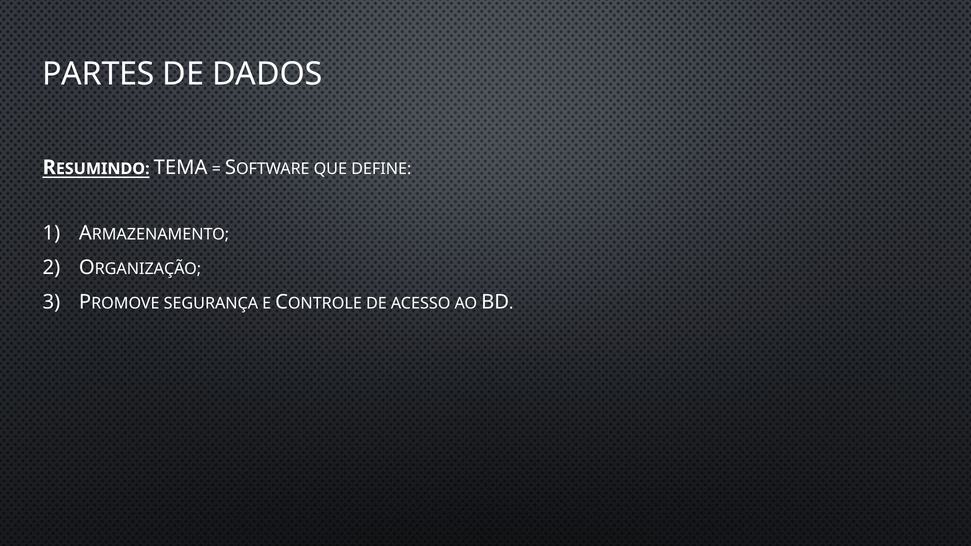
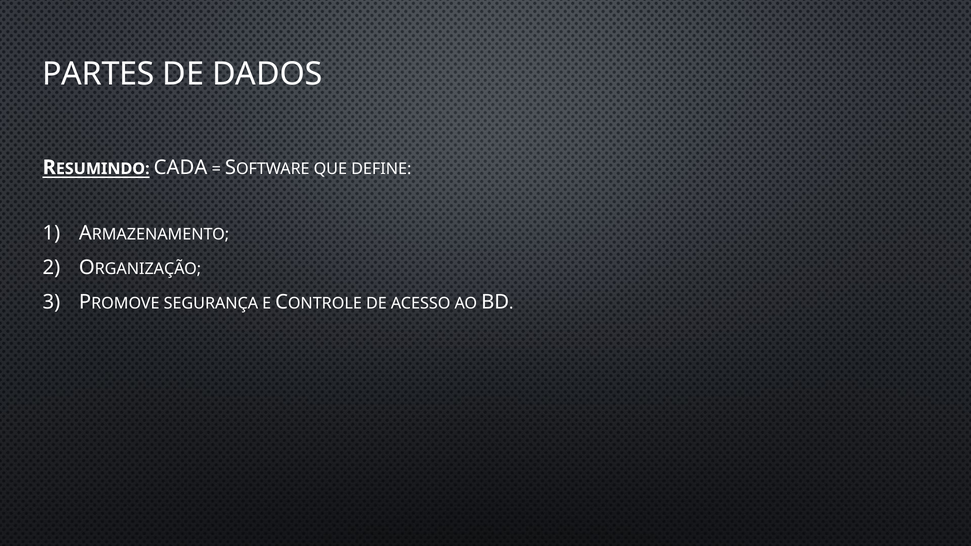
TEMA: TEMA -> CADA
